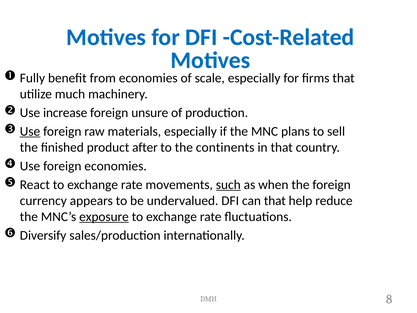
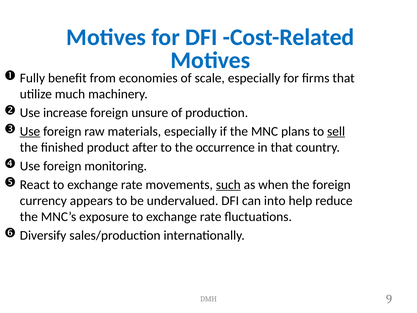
sell underline: none -> present
continents: continents -> occurrence
foreign economies: economies -> monitoring
can that: that -> into
exposure underline: present -> none
8: 8 -> 9
